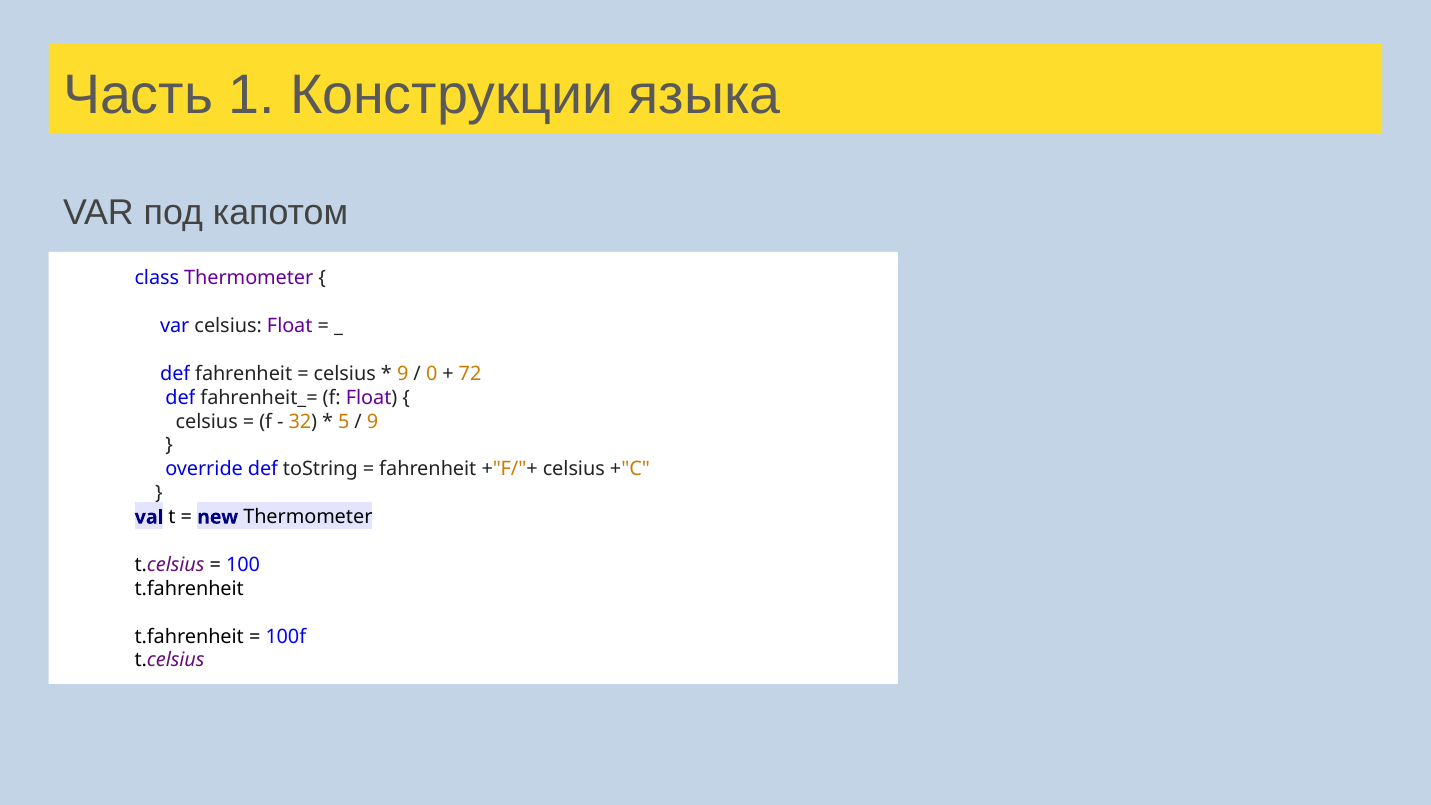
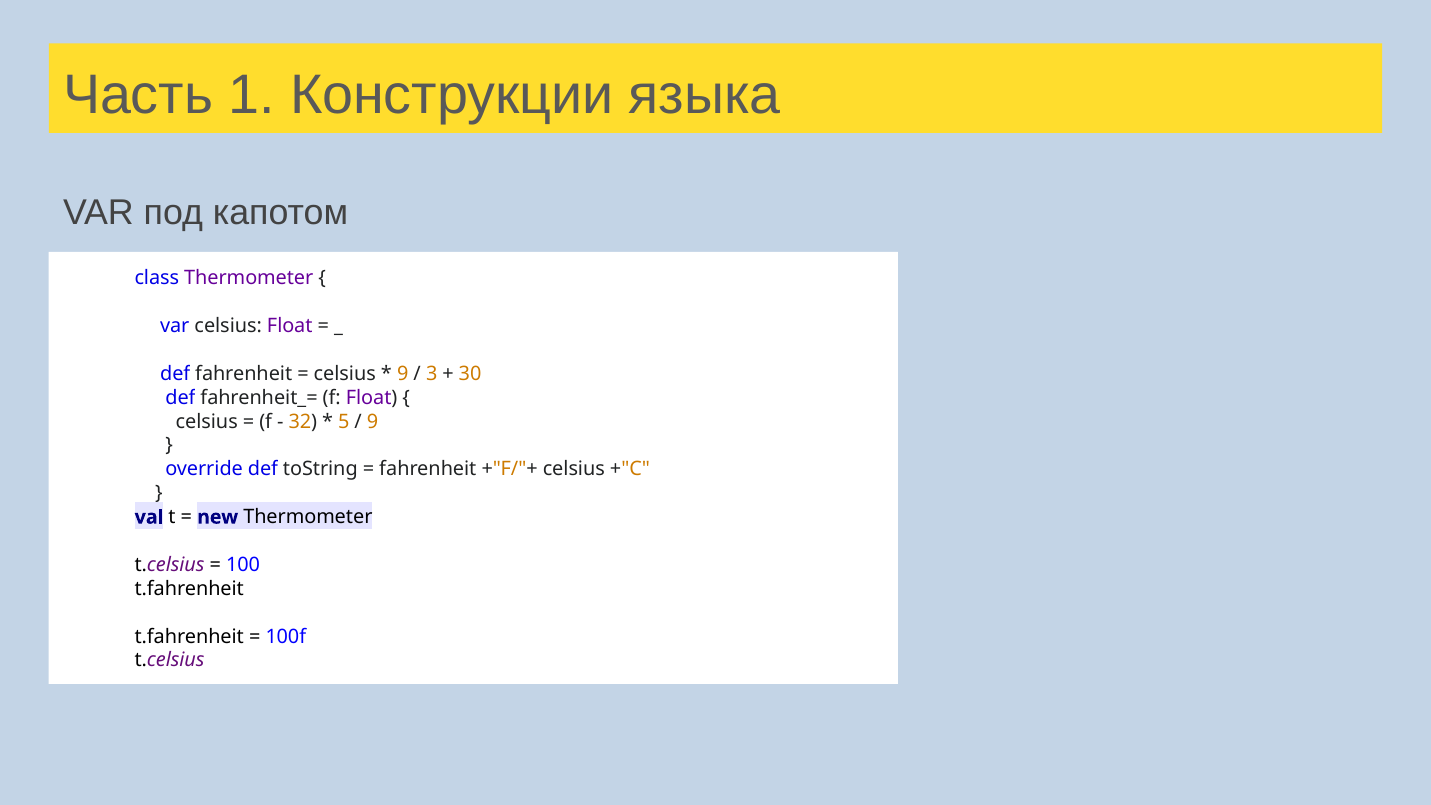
0: 0 -> 3
72: 72 -> 30
